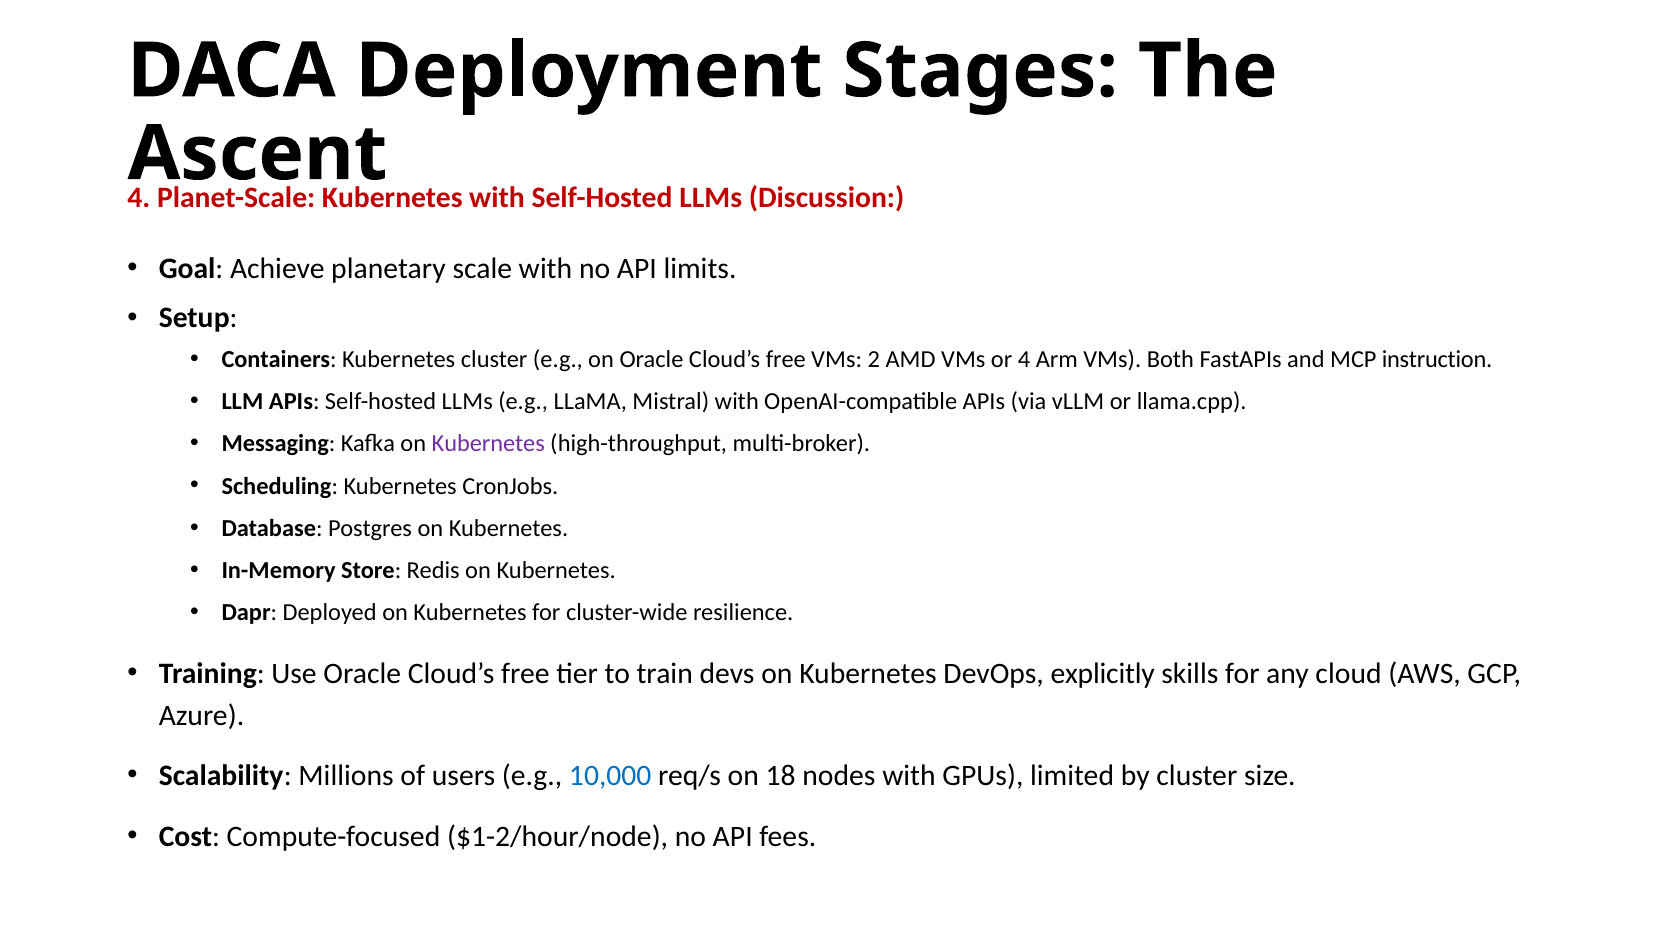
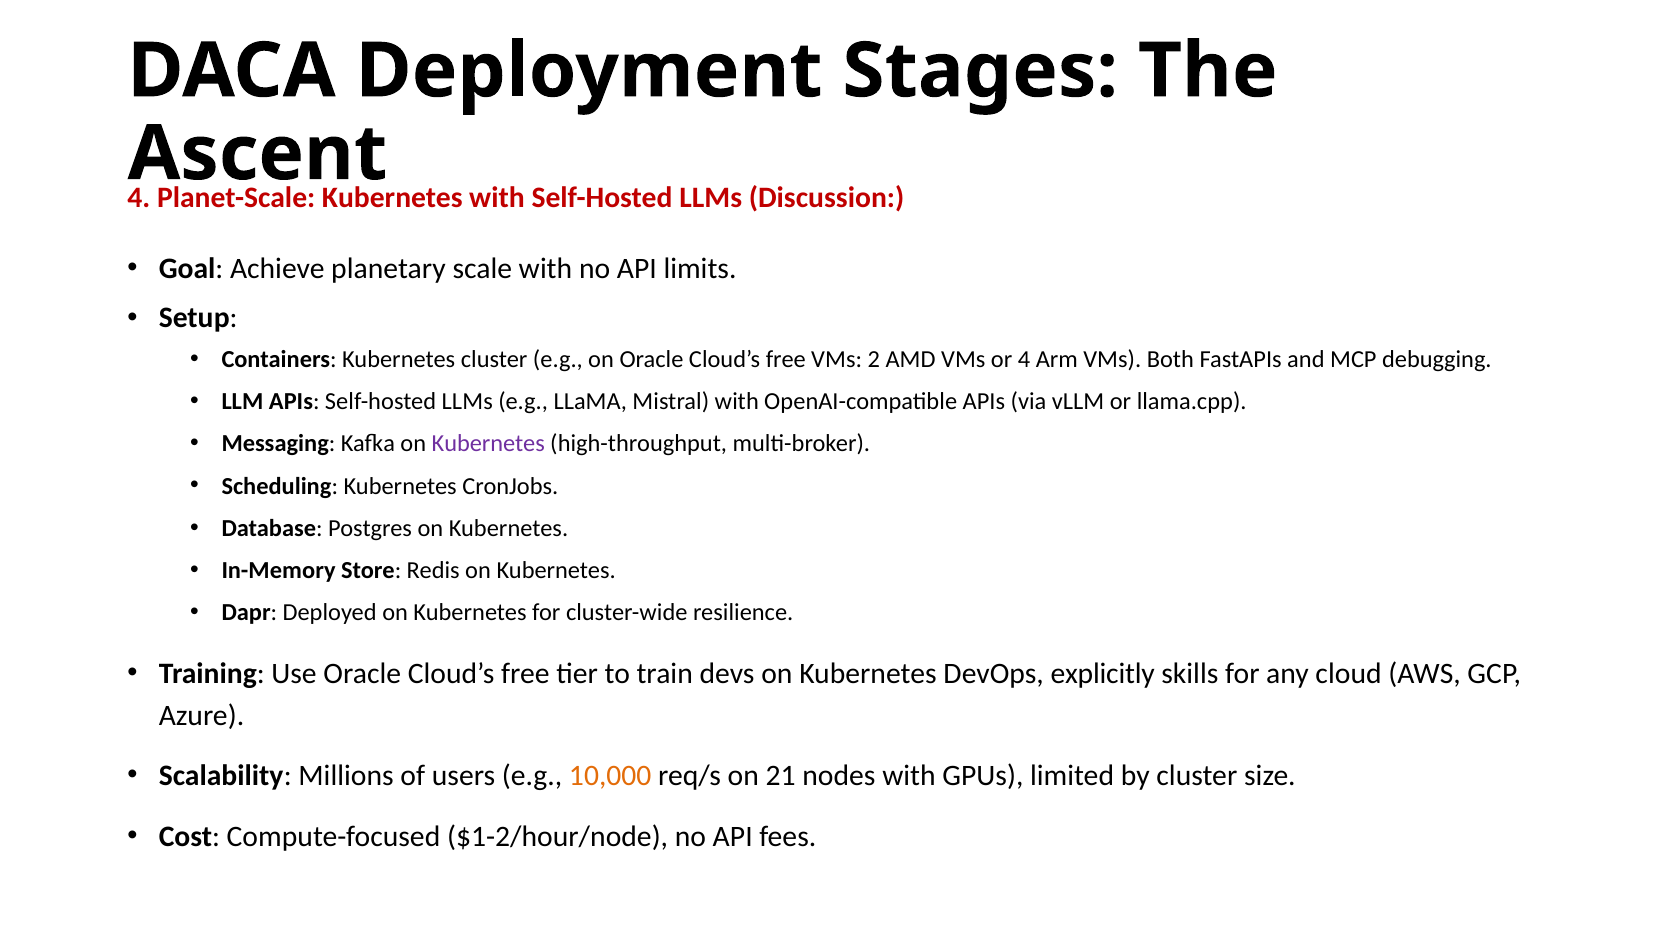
instruction: instruction -> debugging
10,000 colour: blue -> orange
18: 18 -> 21
